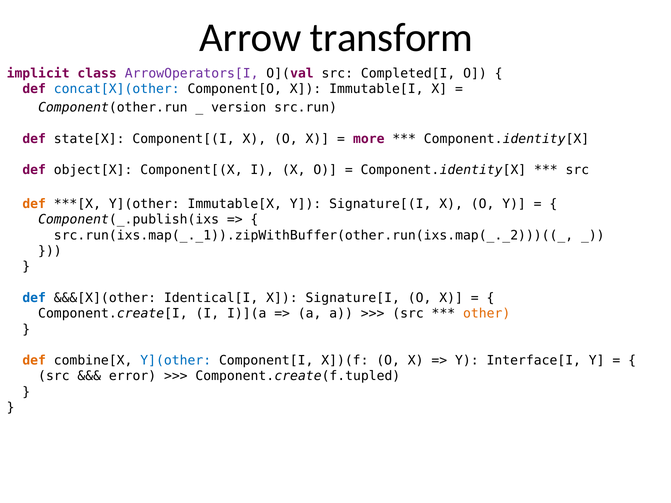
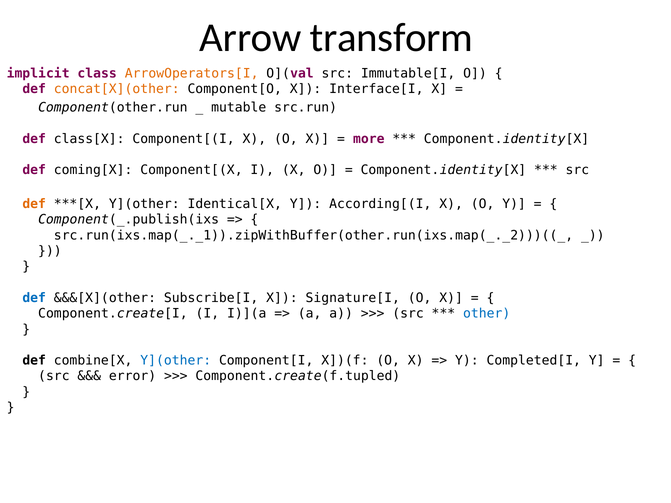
ArrowOperators[I colour: purple -> orange
Completed[I: Completed[I -> Immutable[I
concat[X](other colour: blue -> orange
Immutable[I: Immutable[I -> Interface[I
version: version -> mutable
state[X: state[X -> class[X
object[X: object[X -> coming[X
Immutable[X: Immutable[X -> Identical[X
Signature[(I: Signature[(I -> According[(I
Identical[I: Identical[I -> Subscribe[I
other colour: orange -> blue
def at (34, 361) colour: orange -> black
Interface[I: Interface[I -> Completed[I
